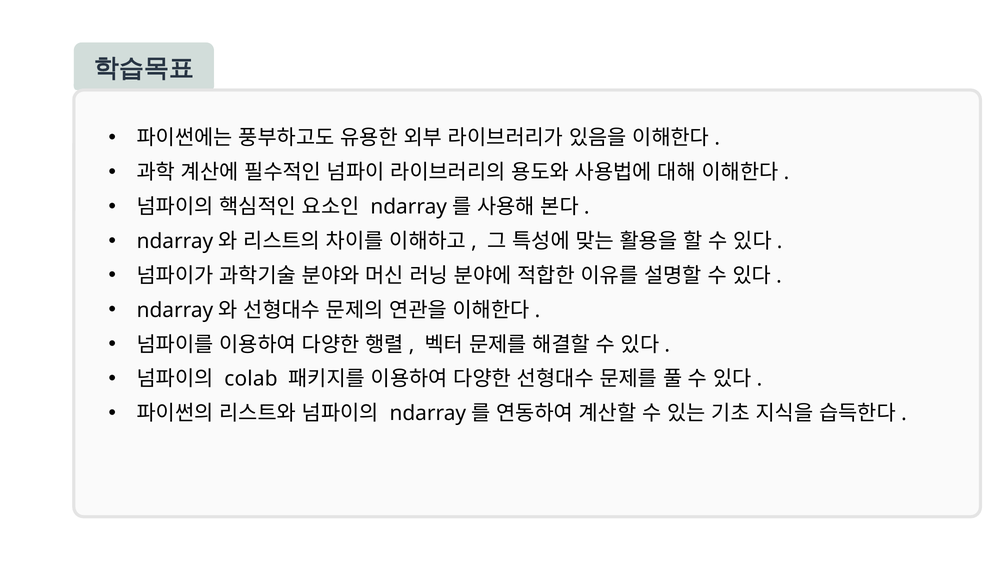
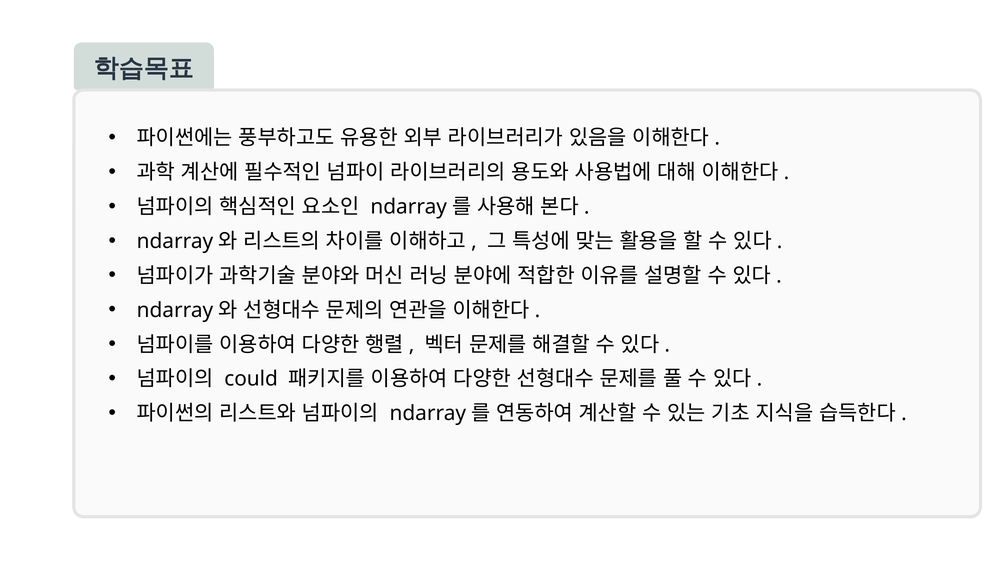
colab: colab -> could
